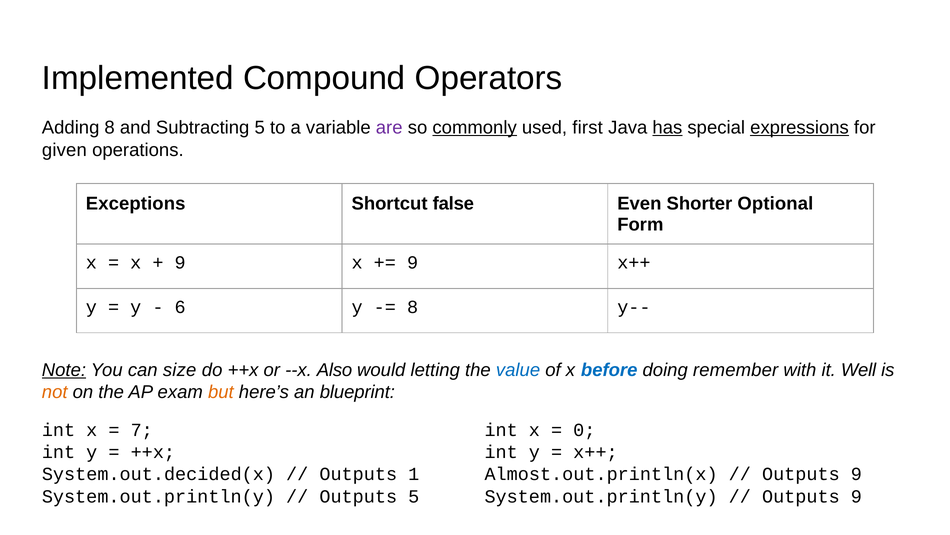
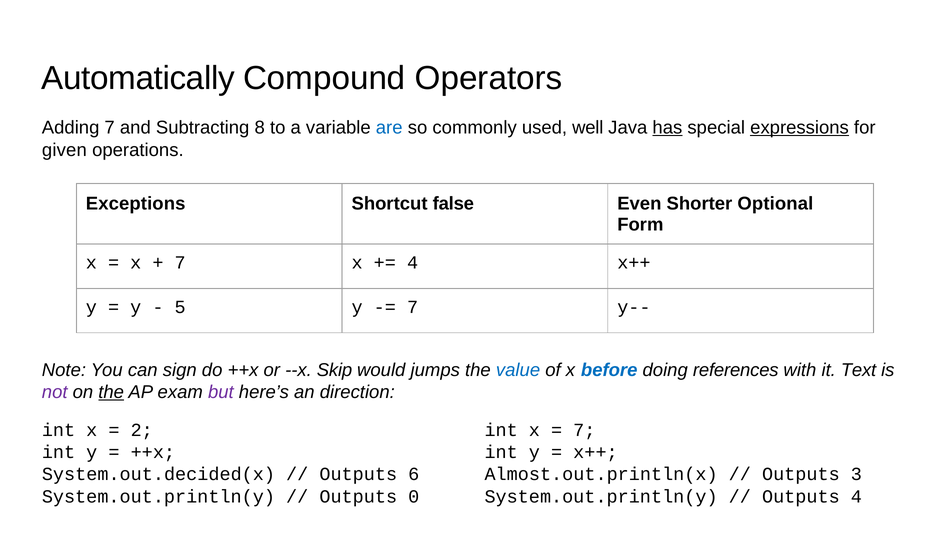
Implemented: Implemented -> Automatically
Adding 8: 8 -> 7
Subtracting 5: 5 -> 8
are colour: purple -> blue
commonly underline: present -> none
first: first -> well
9 at (180, 263): 9 -> 7
9 at (413, 263): 9 -> 4
6: 6 -> 5
8 at (413, 307): 8 -> 7
Note underline: present -> none
size: size -> sign
Also: Also -> Skip
letting: letting -> jumps
remember: remember -> references
Well: Well -> Text
not colour: orange -> purple
the at (111, 392) underline: none -> present
but colour: orange -> purple
blueprint: blueprint -> direction
7: 7 -> 2
0 at (584, 429): 0 -> 7
1: 1 -> 6
9 at (856, 474): 9 -> 3
Outputs 5: 5 -> 0
9 at (856, 496): 9 -> 4
